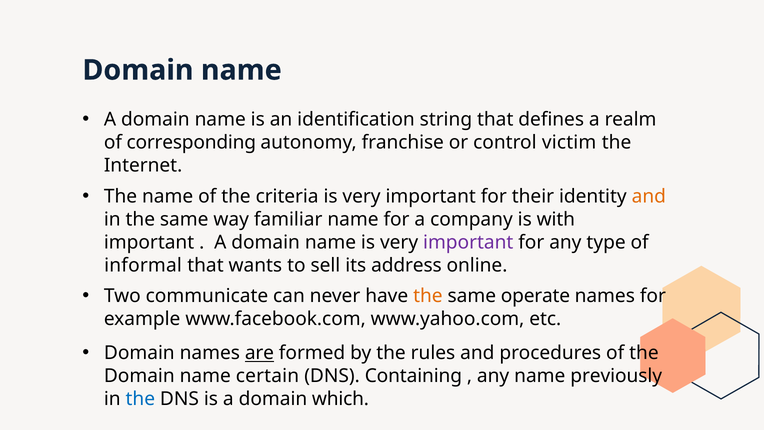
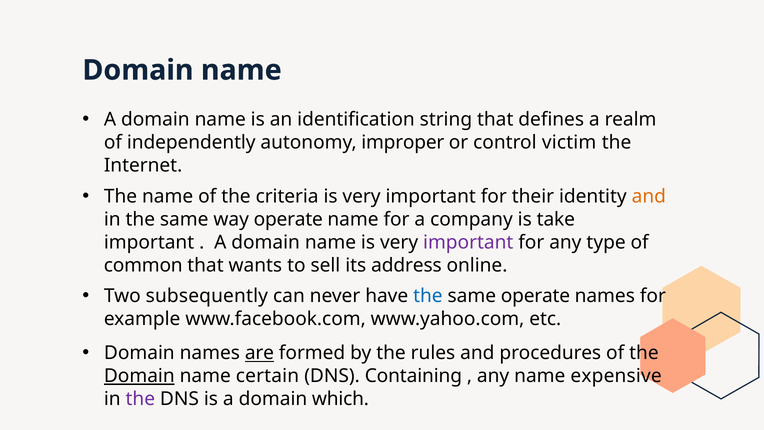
corresponding: corresponding -> independently
franchise: franchise -> improper
way familiar: familiar -> operate
with: with -> take
informal: informal -> common
communicate: communicate -> subsequently
the at (428, 296) colour: orange -> blue
Domain at (139, 376) underline: none -> present
previously: previously -> expensive
the at (140, 399) colour: blue -> purple
